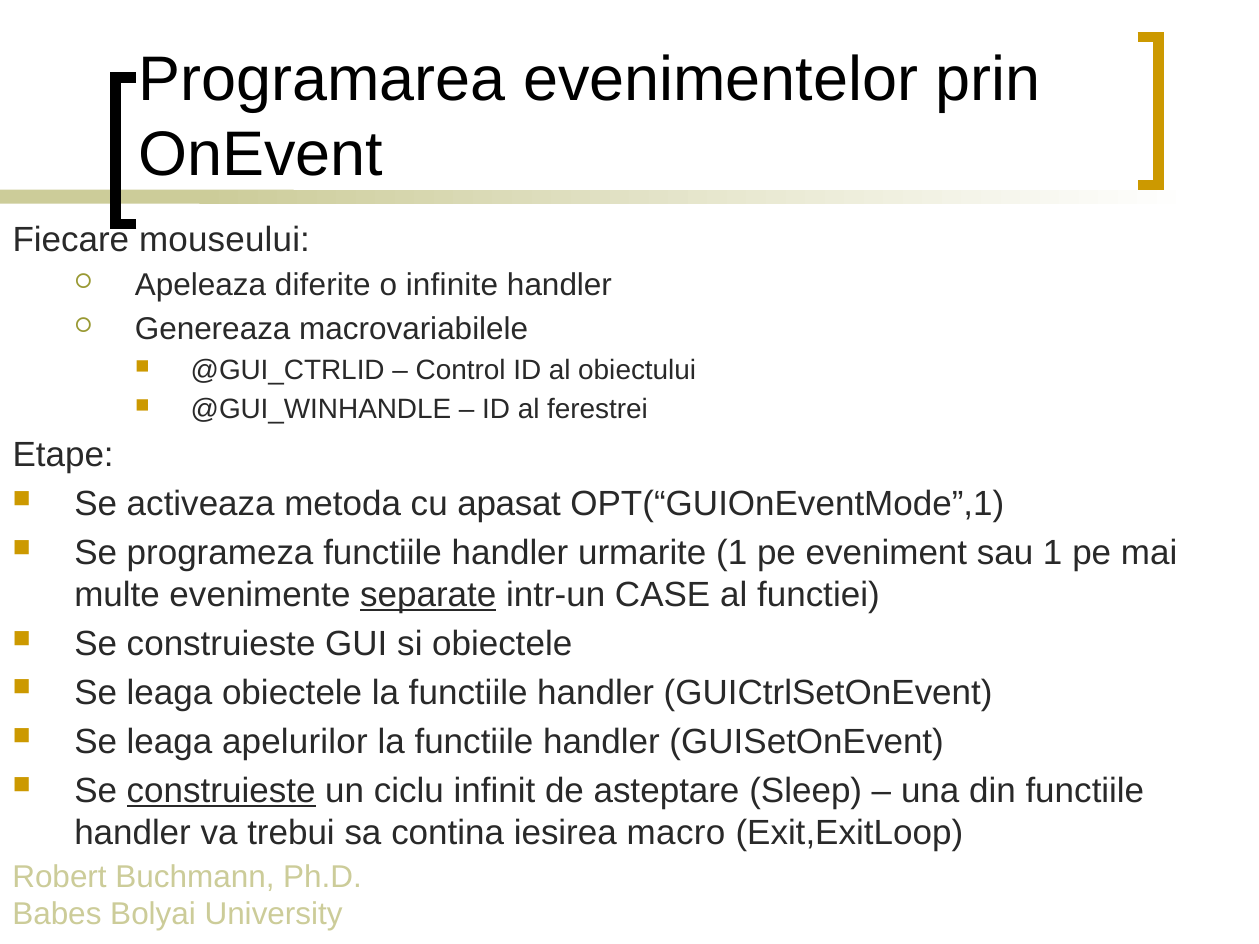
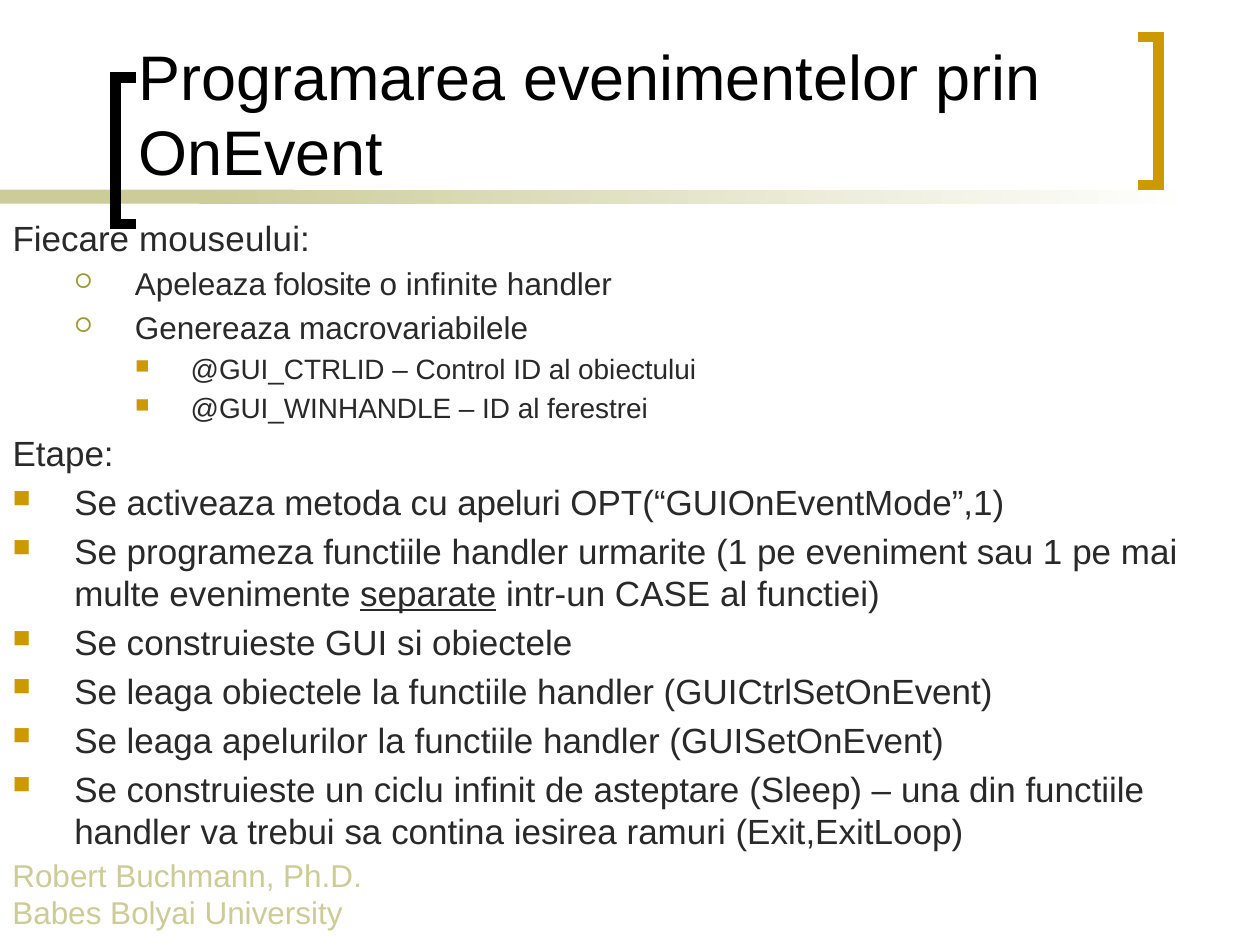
diferite: diferite -> folosite
apasat: apasat -> apeluri
construieste at (221, 791) underline: present -> none
macro: macro -> ramuri
